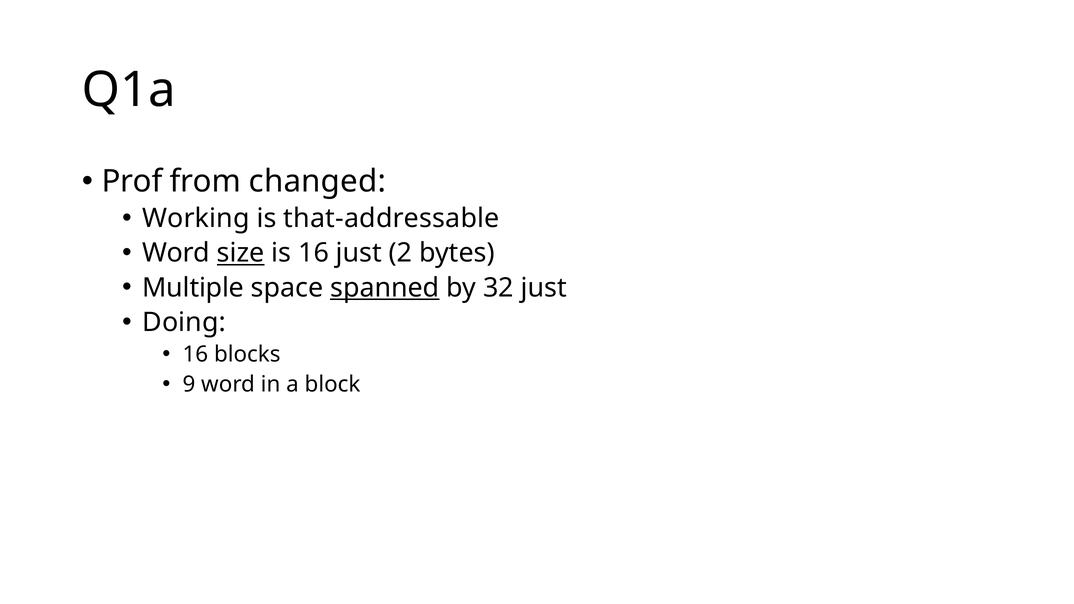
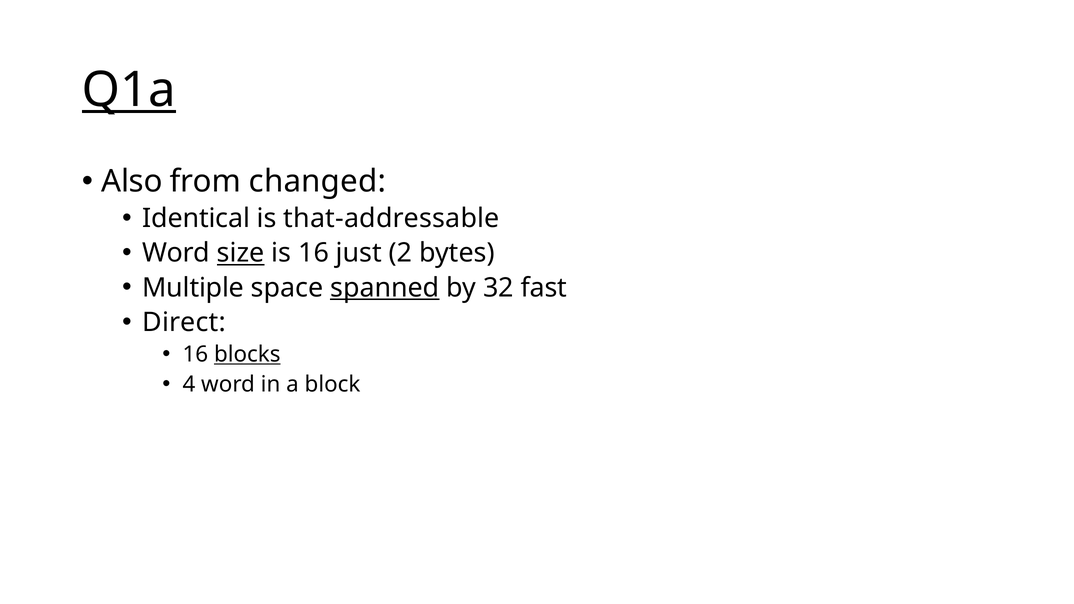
Q1a underline: none -> present
Prof: Prof -> Also
Working: Working -> Identical
32 just: just -> fast
Doing: Doing -> Direct
blocks underline: none -> present
9: 9 -> 4
